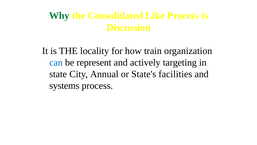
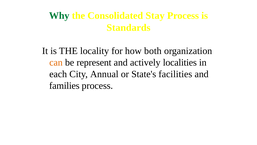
Like: Like -> Stay
Discussion: Discussion -> Standards
train: train -> both
can colour: blue -> orange
targeting: targeting -> localities
state: state -> each
systems: systems -> families
